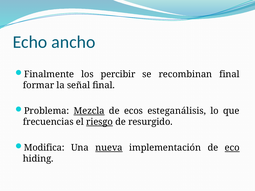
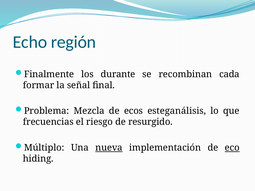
ancho: ancho -> región
percibir: percibir -> durante
recombinan final: final -> cada
Mezcla underline: present -> none
riesgo underline: present -> none
Modifica: Modifica -> Múltiplo
